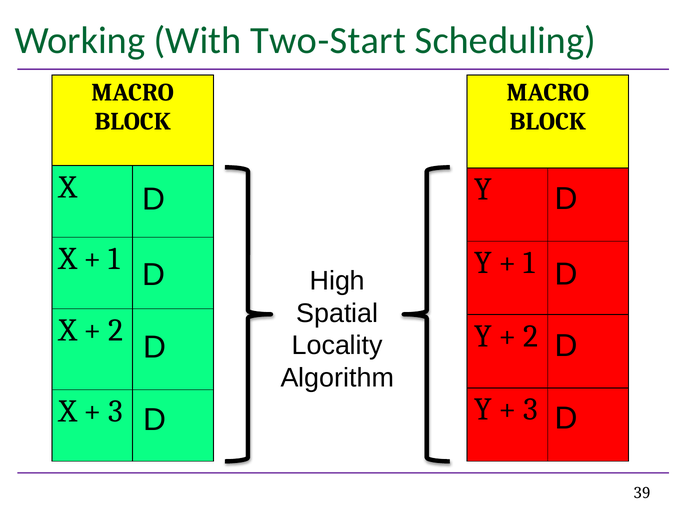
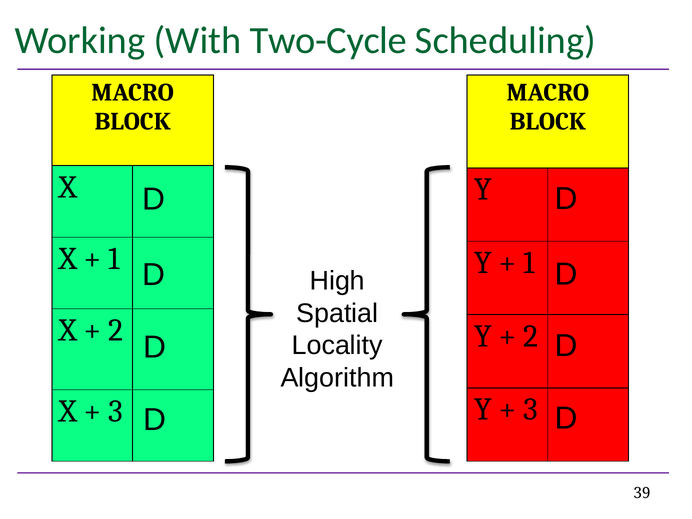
Two-Start: Two-Start -> Two-Cycle
